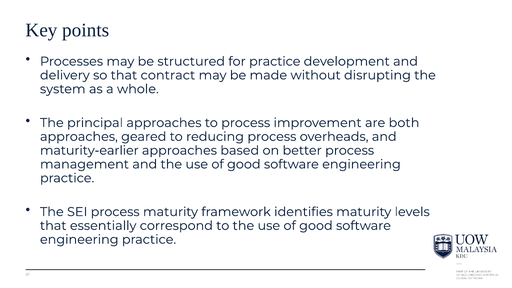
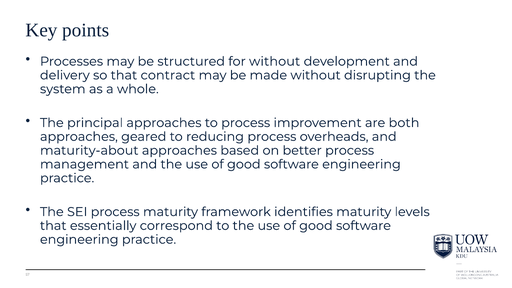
for practice: practice -> without
maturity-earlier: maturity-earlier -> maturity-about
